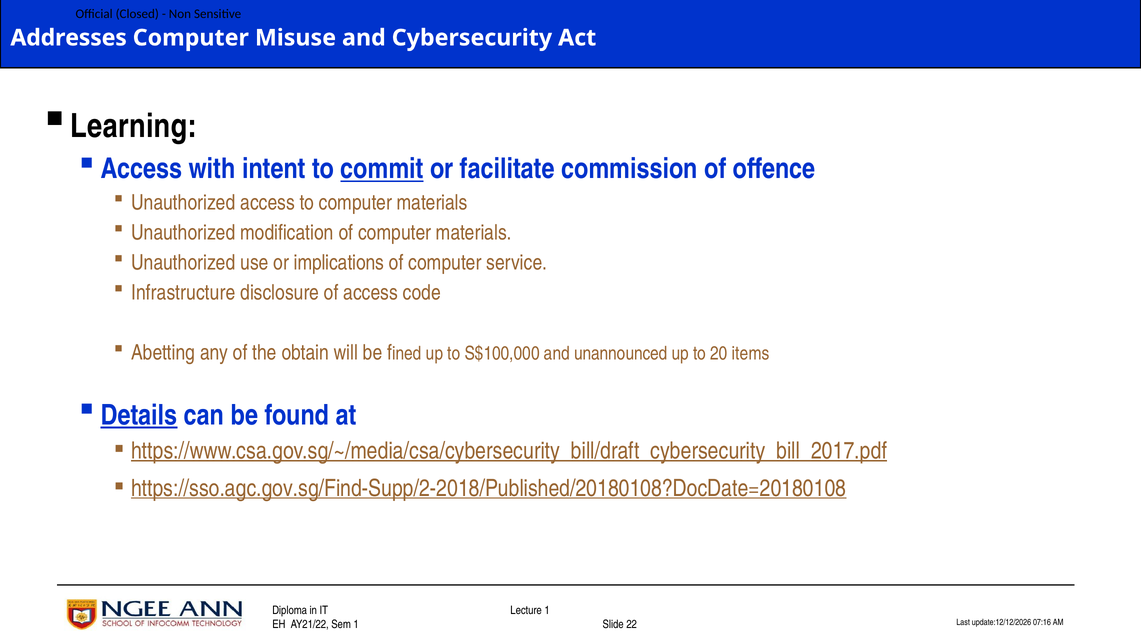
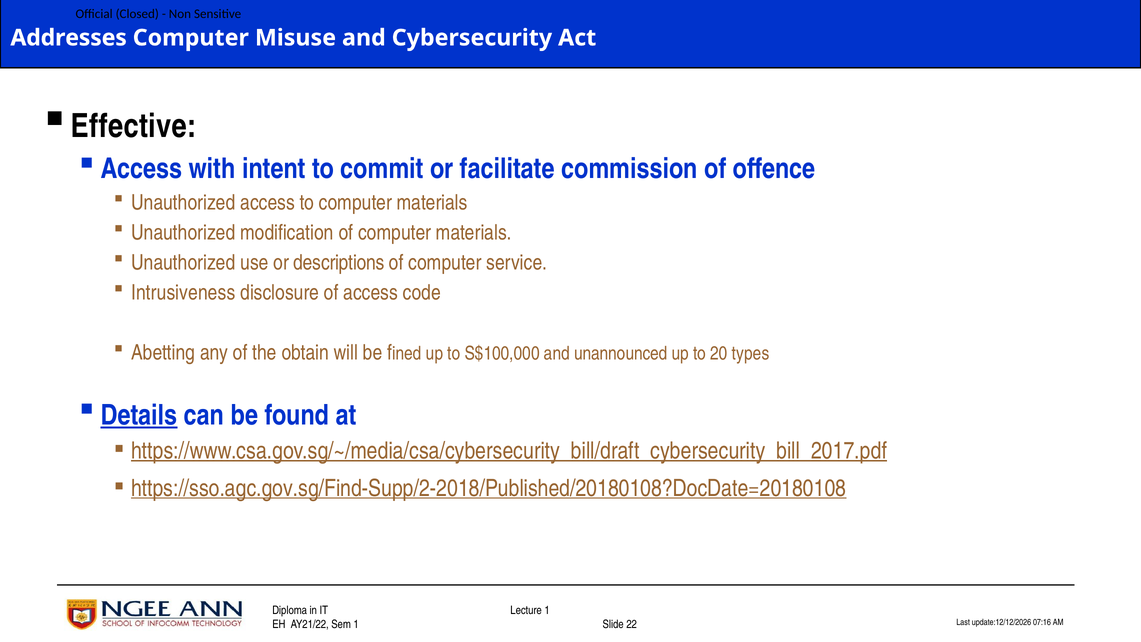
Learning: Learning -> Effective
commit underline: present -> none
implications: implications -> descriptions
Infrastructure: Infrastructure -> Intrusiveness
items: items -> types
